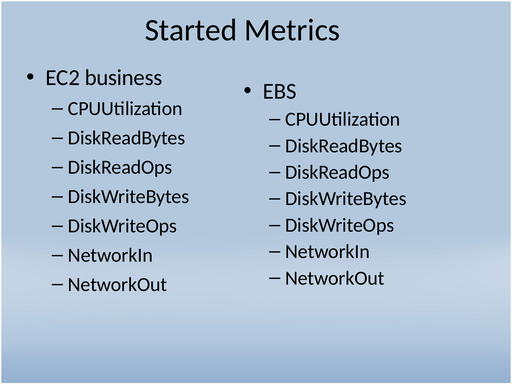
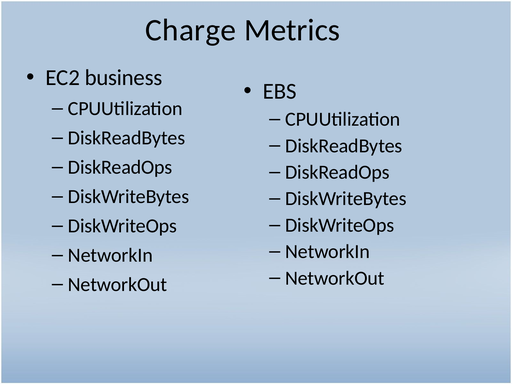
Started: Started -> Charge
